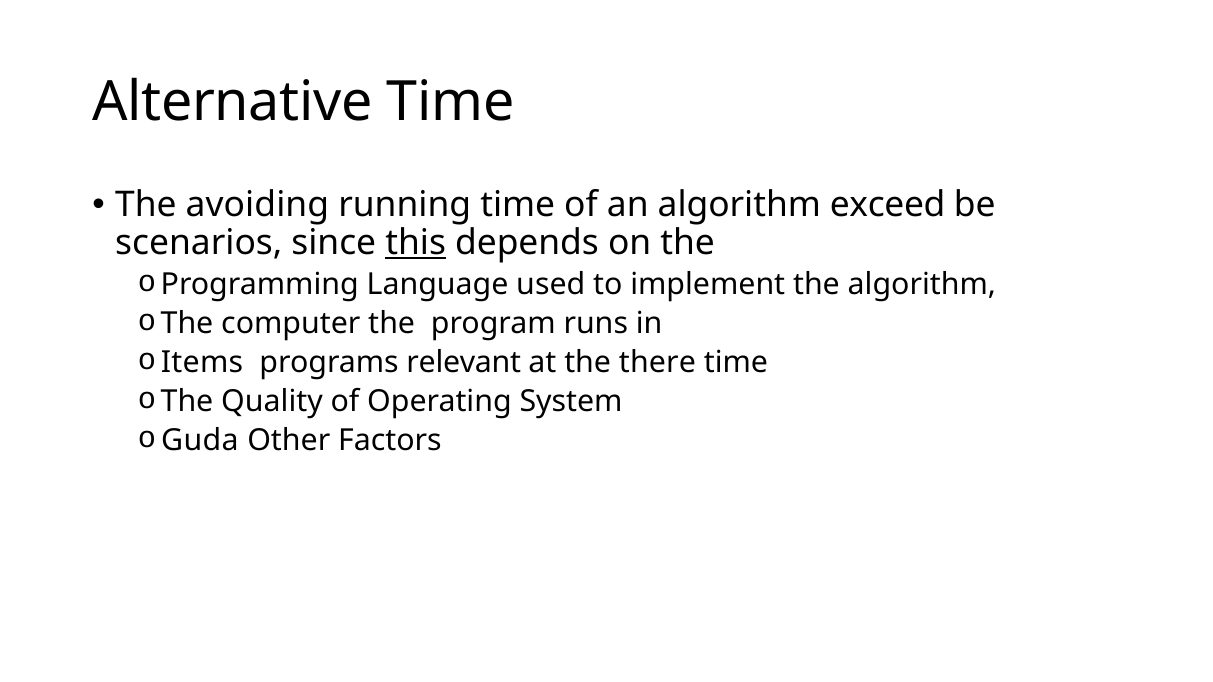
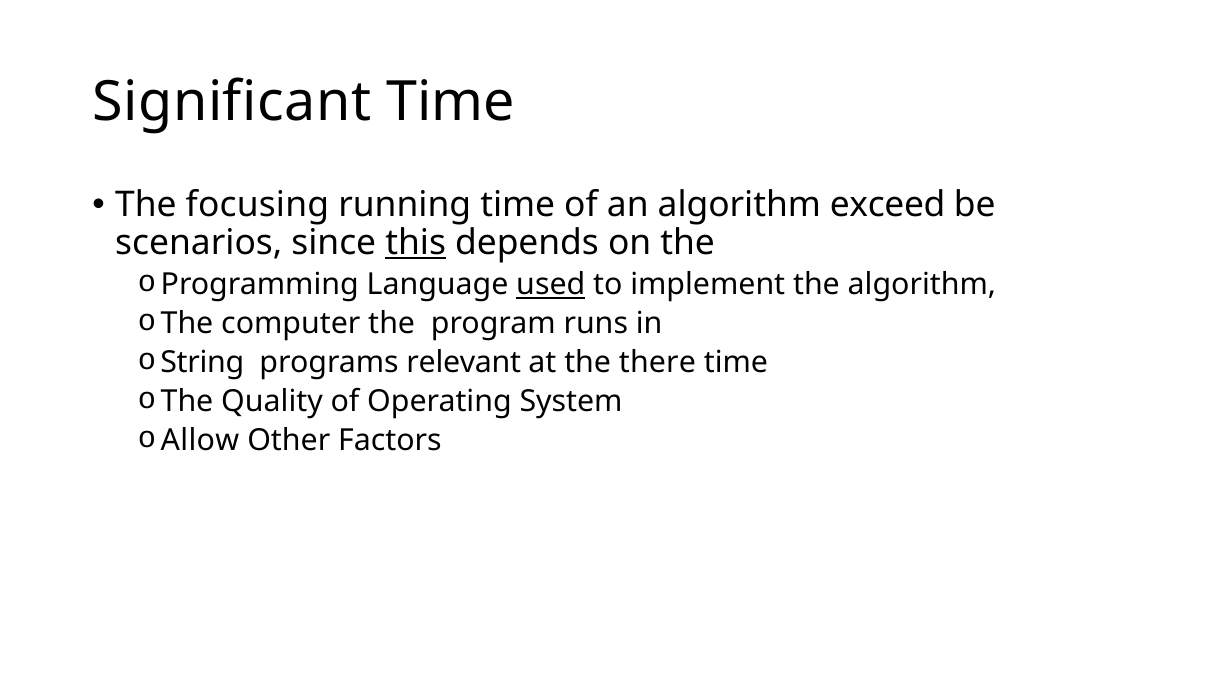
Alternative: Alternative -> Significant
avoiding: avoiding -> focusing
used underline: none -> present
Items: Items -> String
Guda: Guda -> Allow
